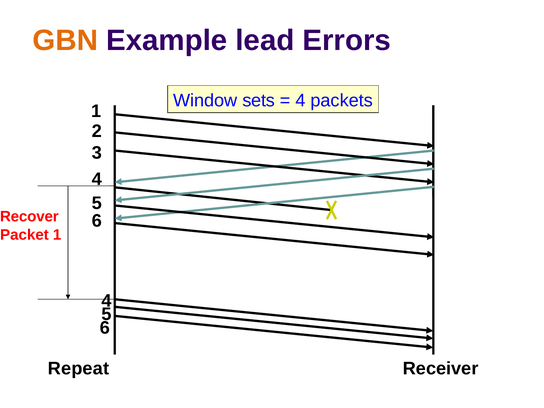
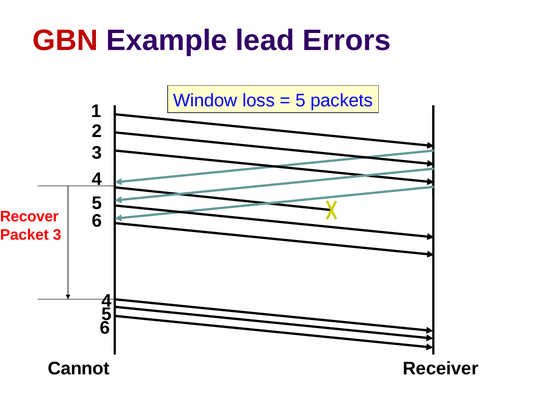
GBN colour: orange -> red
sets: sets -> loss
4 at (300, 100): 4 -> 5
Packet 1: 1 -> 3
Repeat: Repeat -> Cannot
